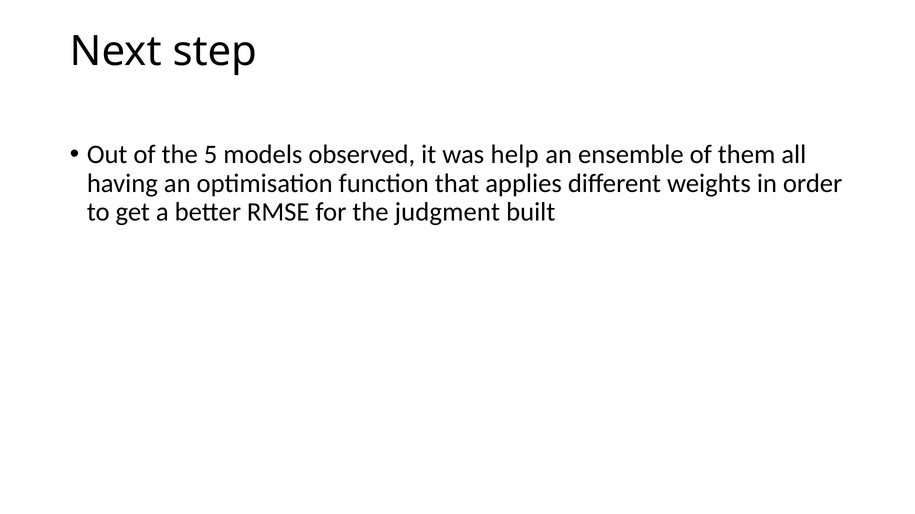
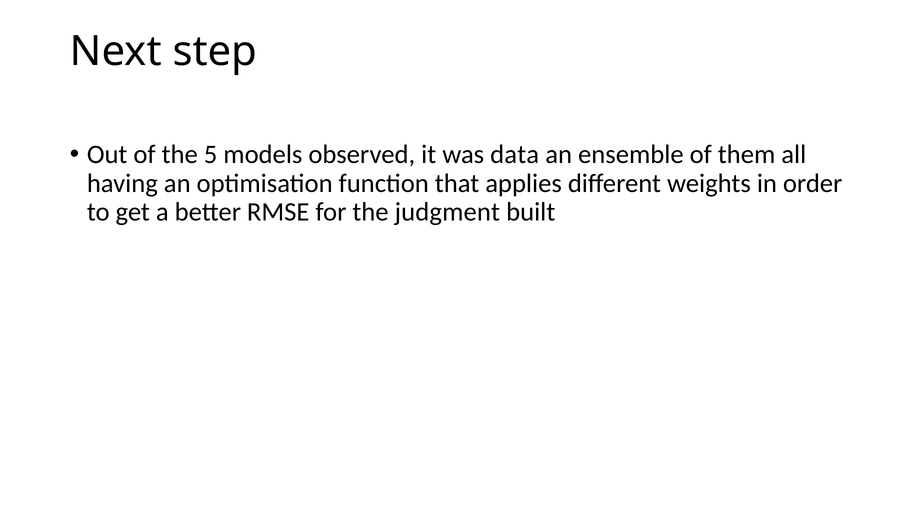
help: help -> data
